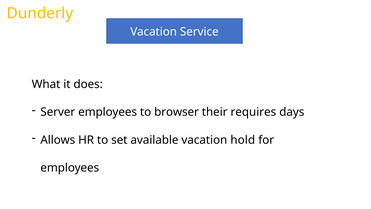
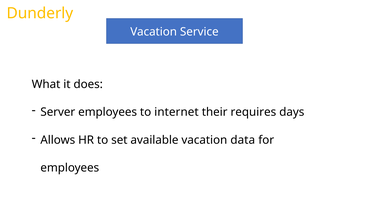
browser: browser -> internet
hold: hold -> data
